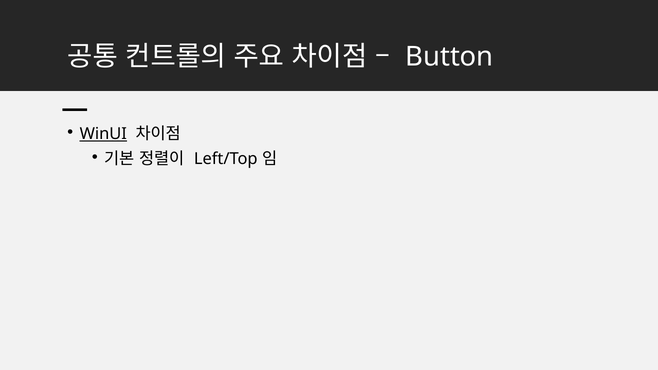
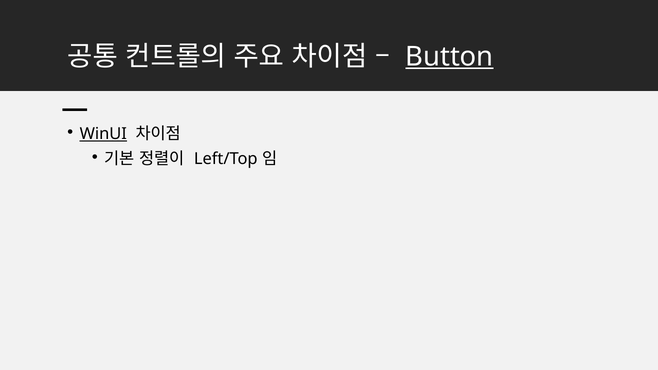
Button underline: none -> present
